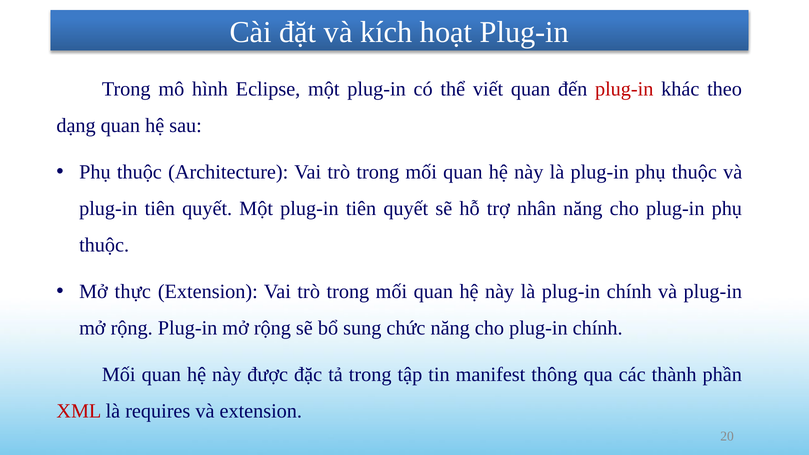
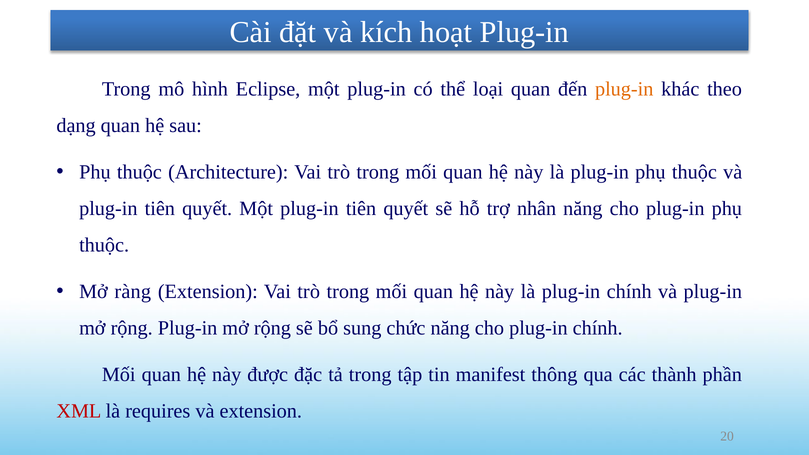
viết: viết -> loại
plug-in at (624, 89) colour: red -> orange
thực: thực -> ràng
